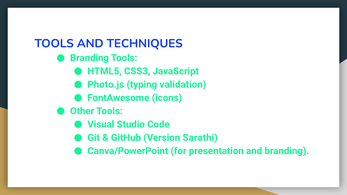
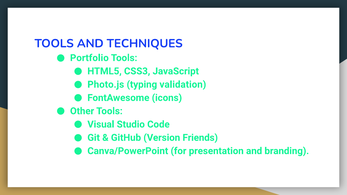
Branding at (89, 58): Branding -> Portfolio
Sarathi: Sarathi -> Friends
